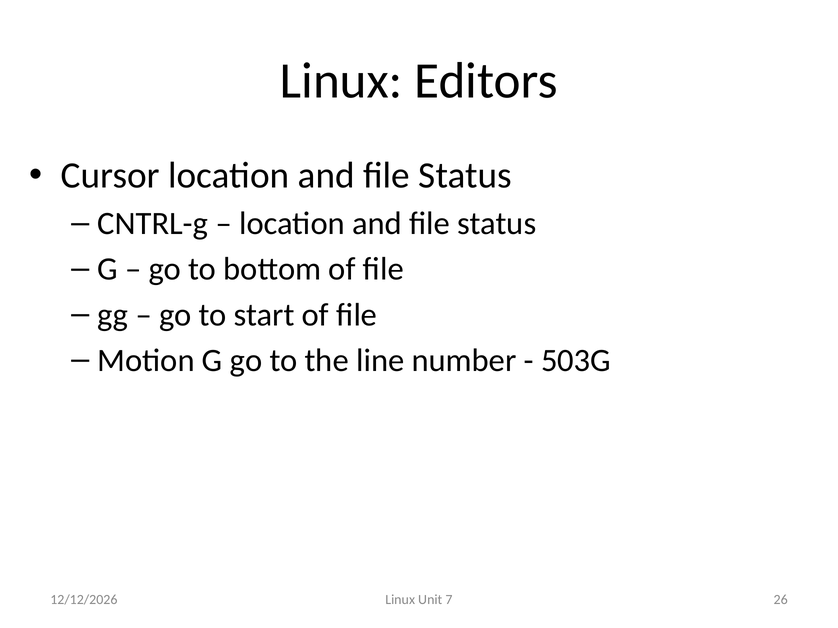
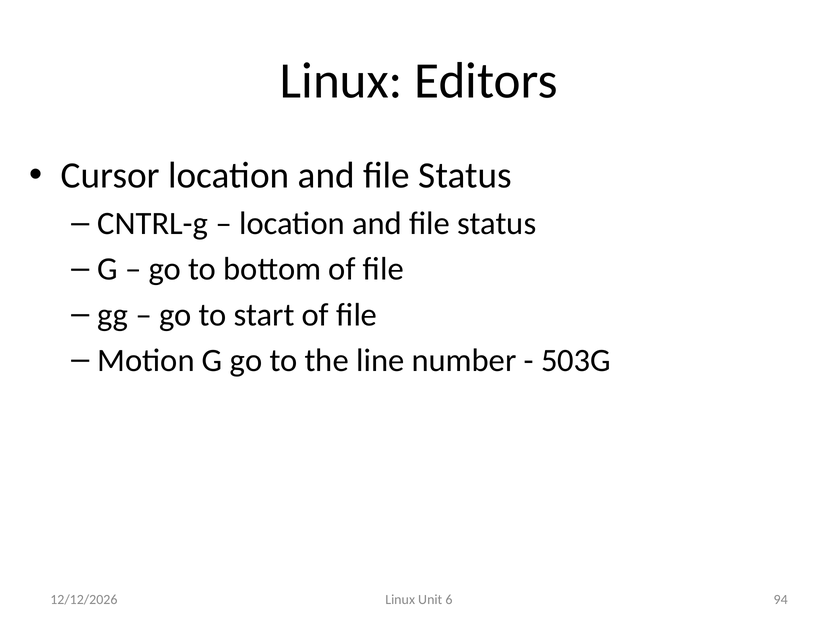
26: 26 -> 94
7: 7 -> 6
